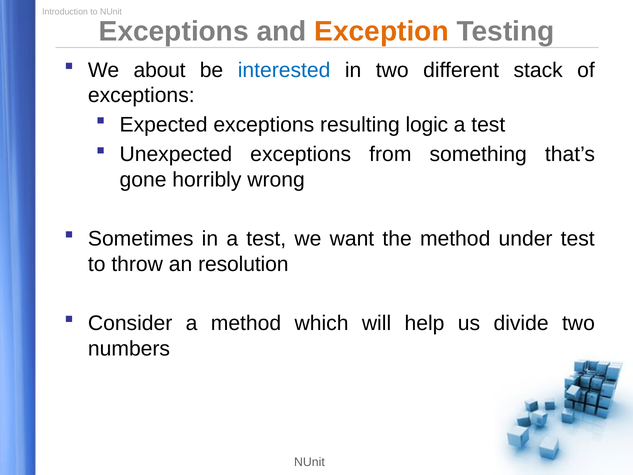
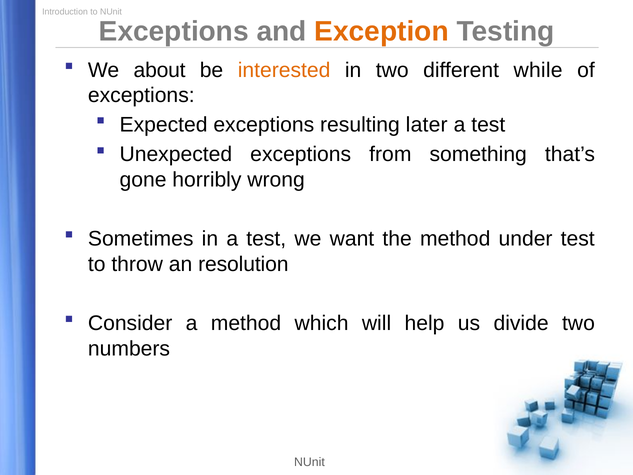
interested colour: blue -> orange
stack: stack -> while
logic: logic -> later
